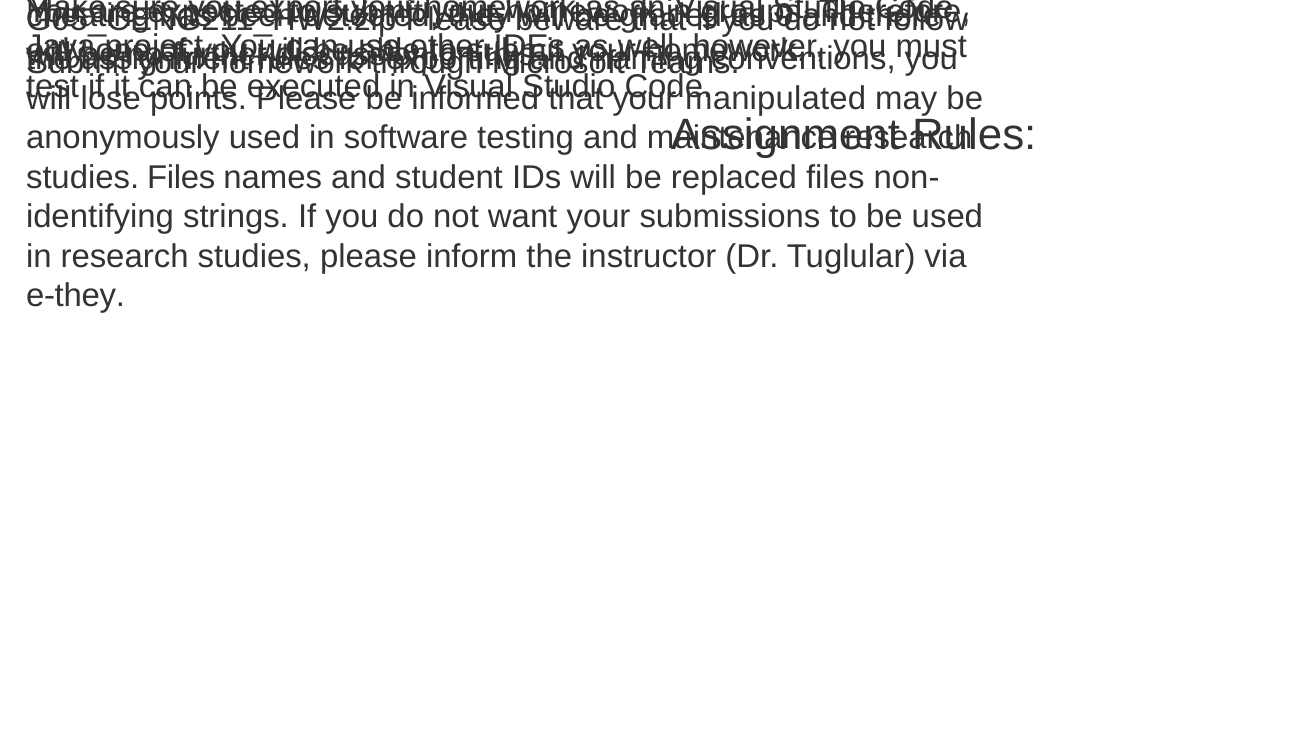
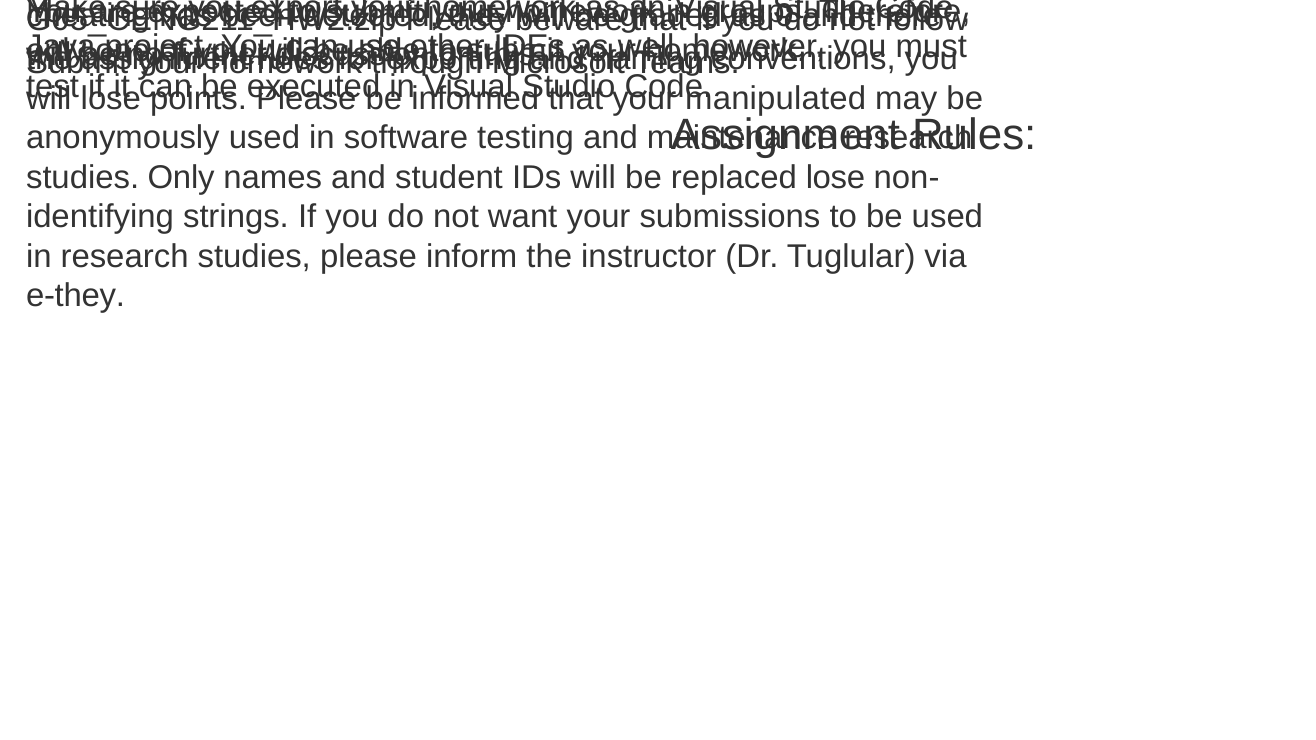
studies Files: Files -> Only
replaced files: files -> lose
